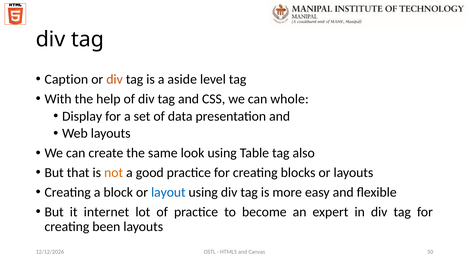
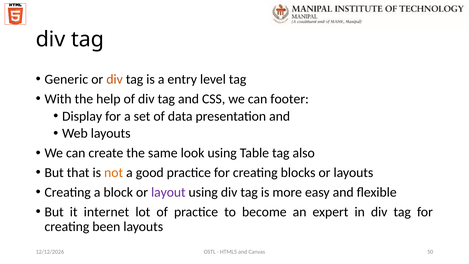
Caption: Caption -> Generic
aside: aside -> entry
whole: whole -> footer
layout colour: blue -> purple
